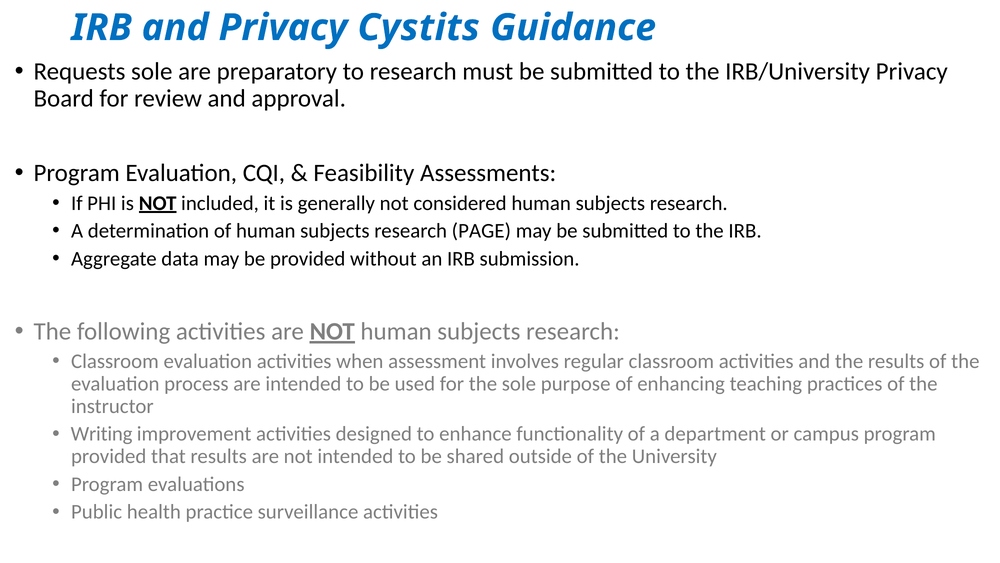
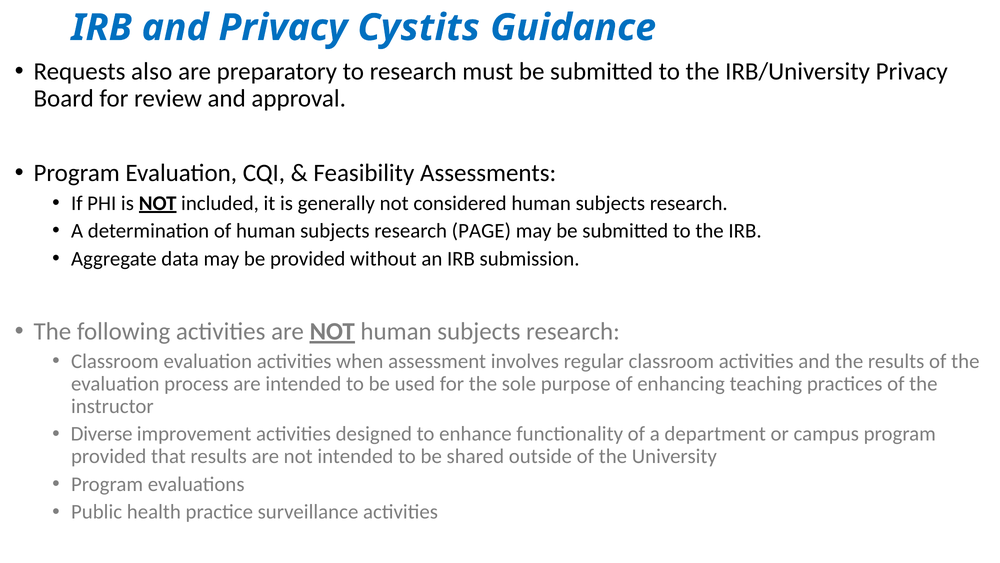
Requests sole: sole -> also
Writing: Writing -> Diverse
